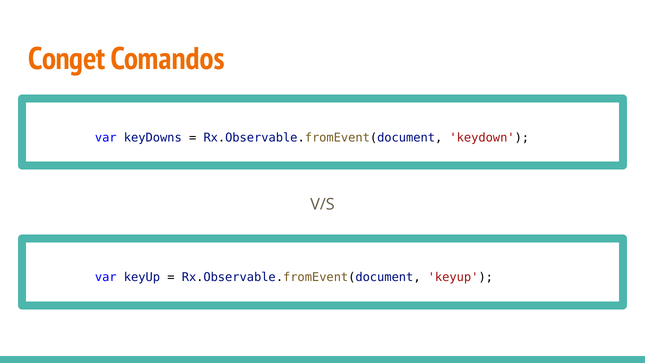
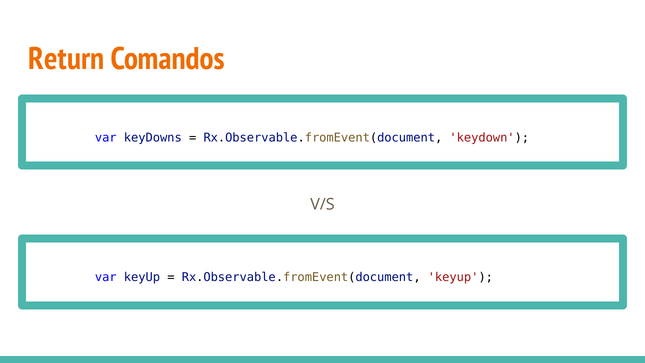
Conget: Conget -> Return
